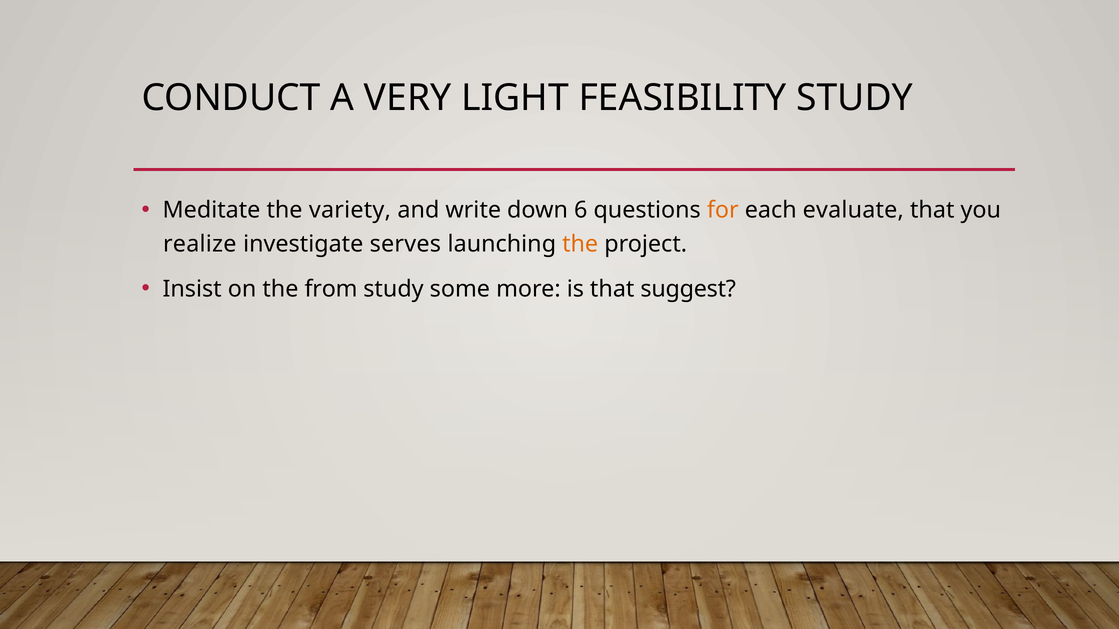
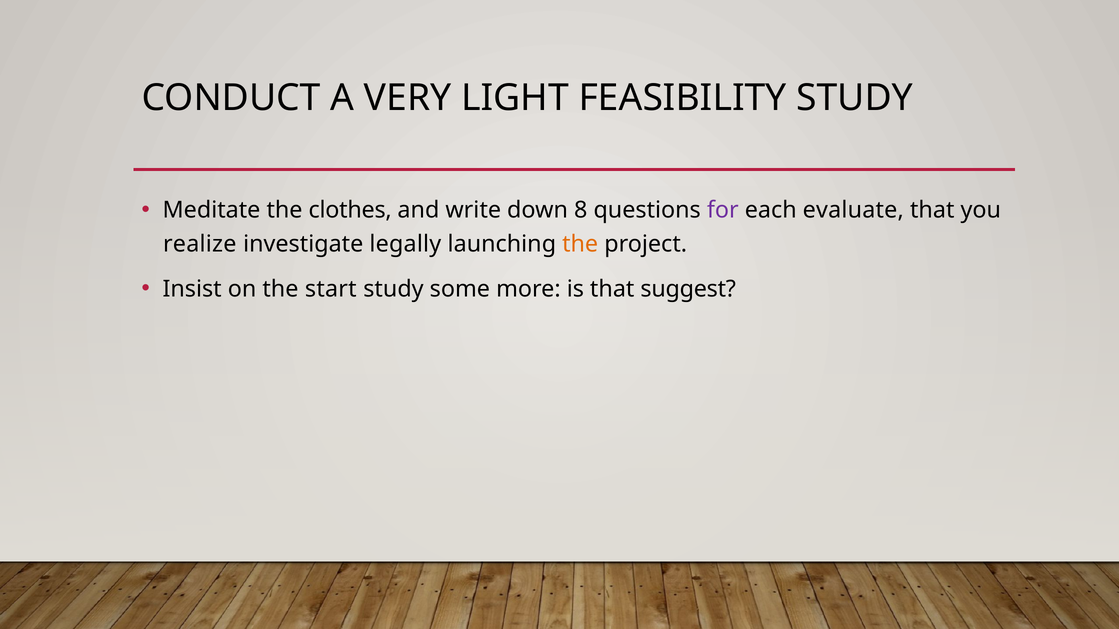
variety: variety -> clothes
6: 6 -> 8
for colour: orange -> purple
serves: serves -> legally
from: from -> start
